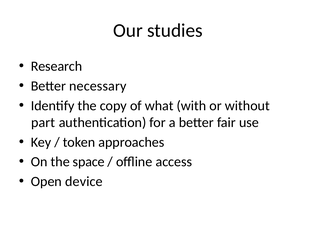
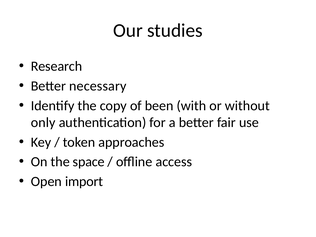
what: what -> been
part: part -> only
device: device -> import
